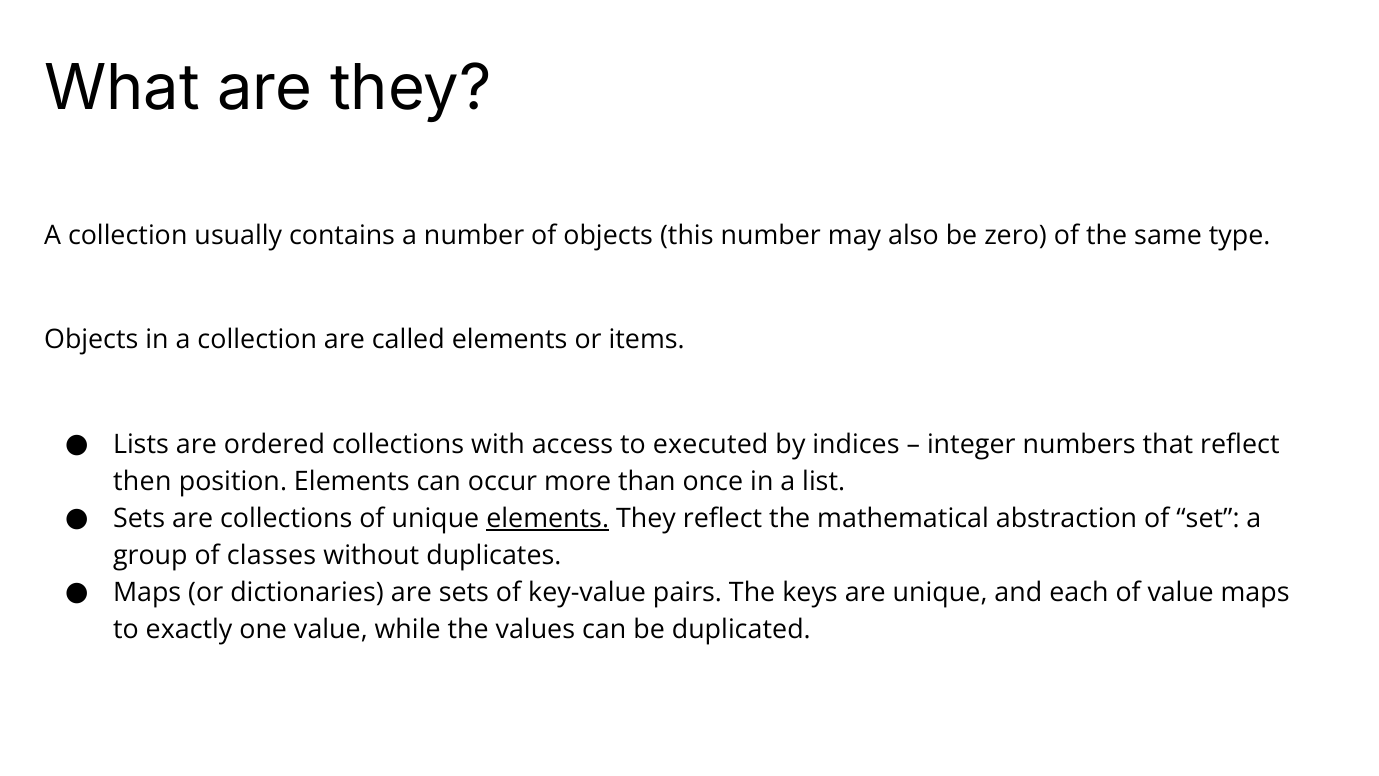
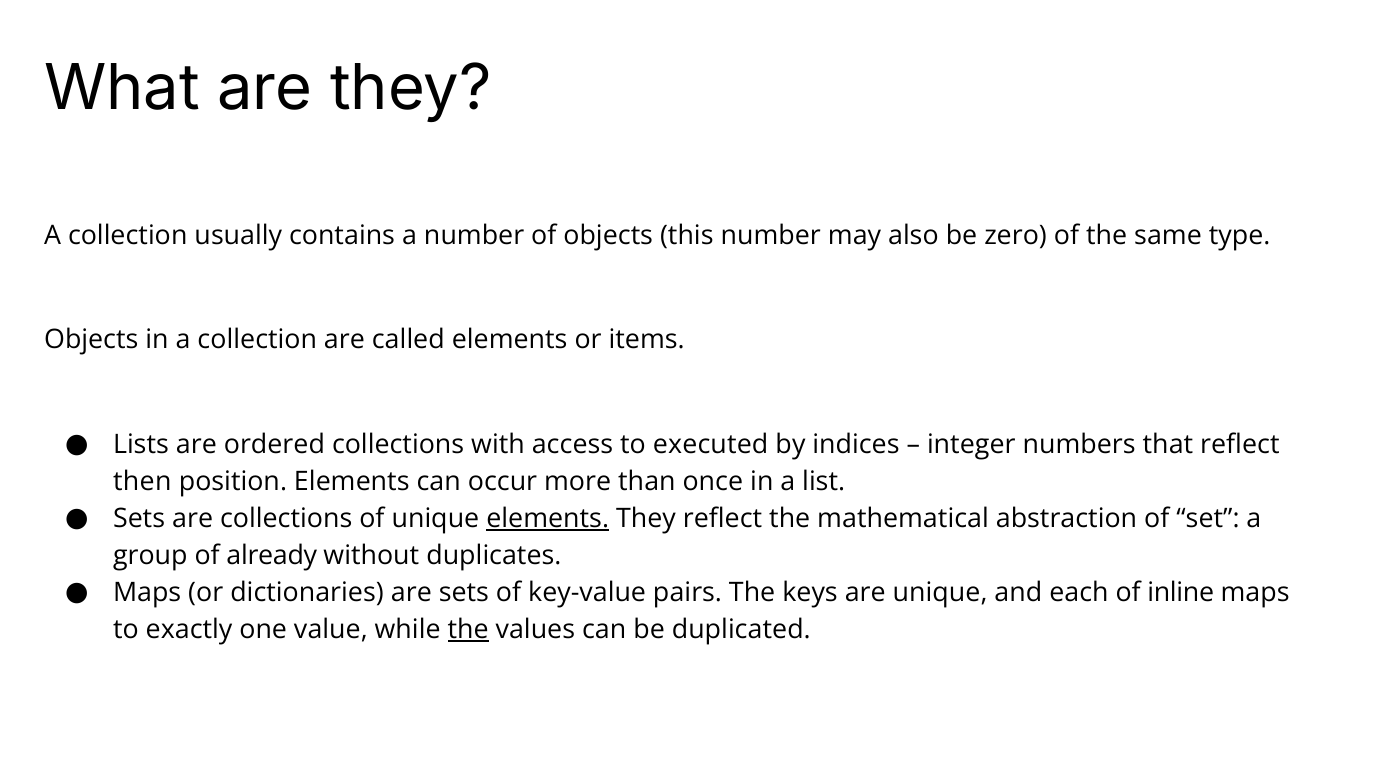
classes: classes -> already
of value: value -> inline
the at (468, 629) underline: none -> present
